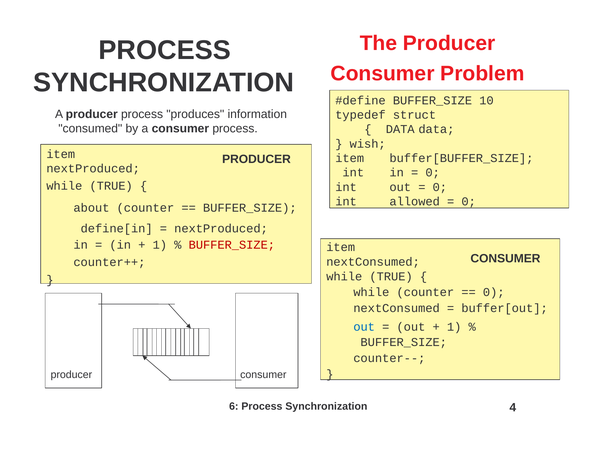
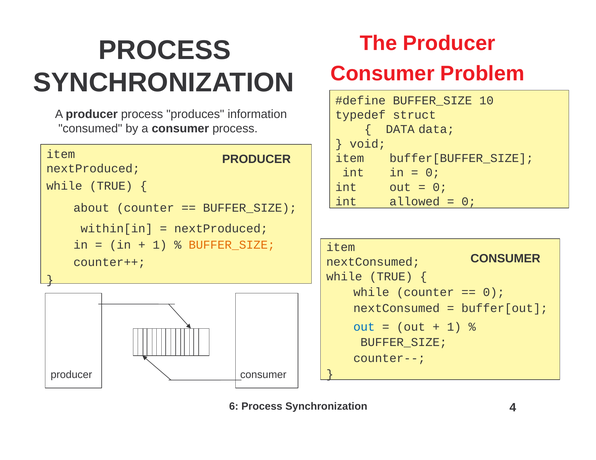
wish: wish -> void
define[in: define[in -> within[in
BUFFER_SIZE at (232, 245) colour: red -> orange
